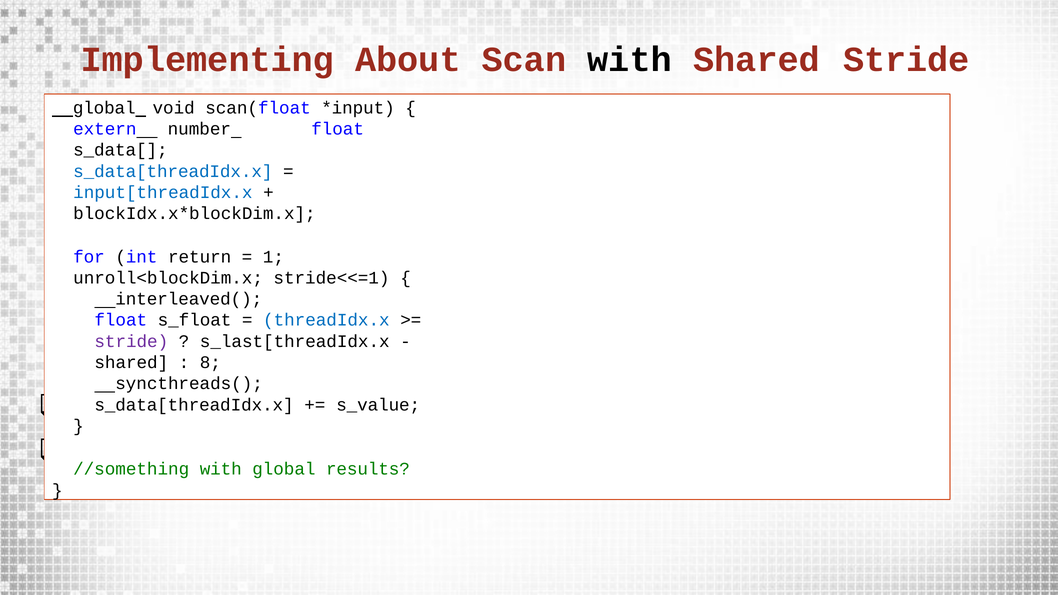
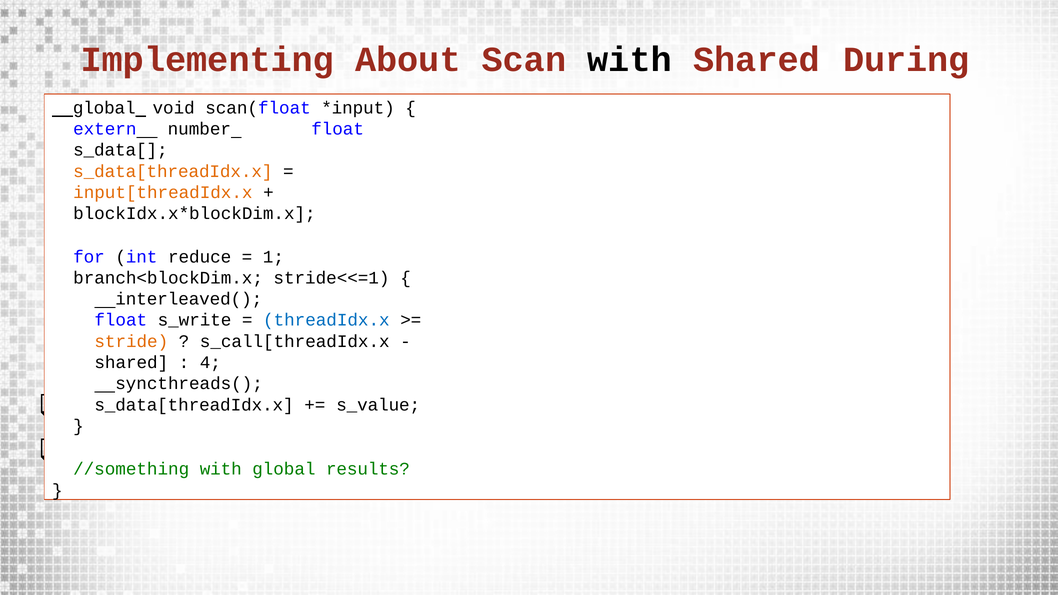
Shared Stride: Stride -> During
s_data[threadIdx.x at (173, 171) colour: blue -> orange
input[threadIdx.x colour: blue -> orange
return: return -> reduce
unroll<blockDim.x: unroll<blockDim.x -> branch<blockDim.x
s_float: s_float -> s_write
stride at (131, 341) colour: purple -> orange
s_last[threadIdx.x: s_last[threadIdx.x -> s_call[threadIdx.x
8: 8 -> 4
